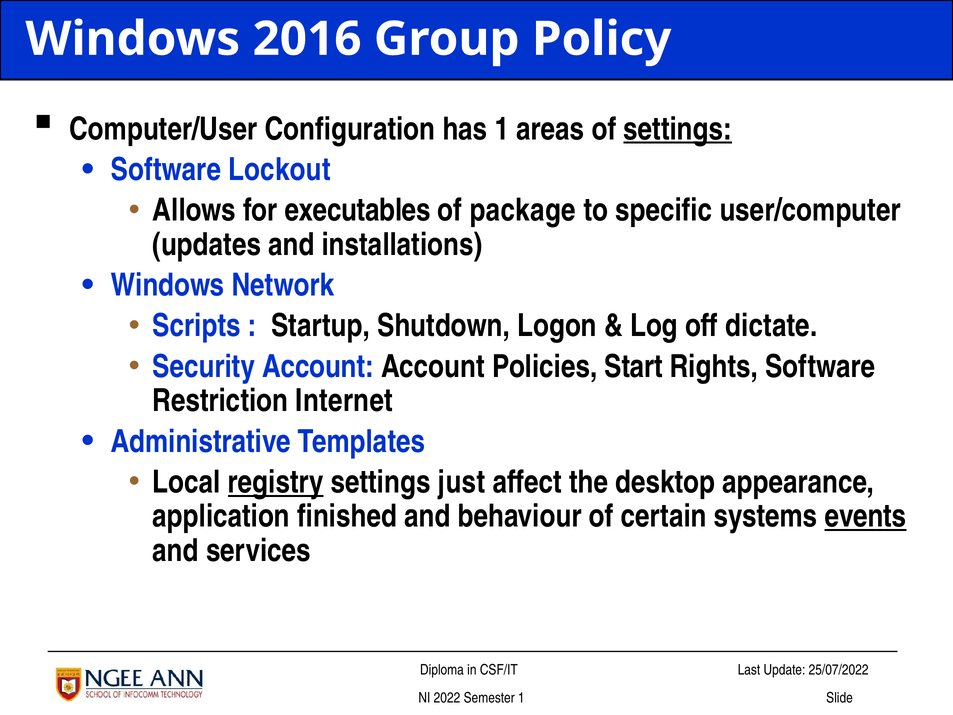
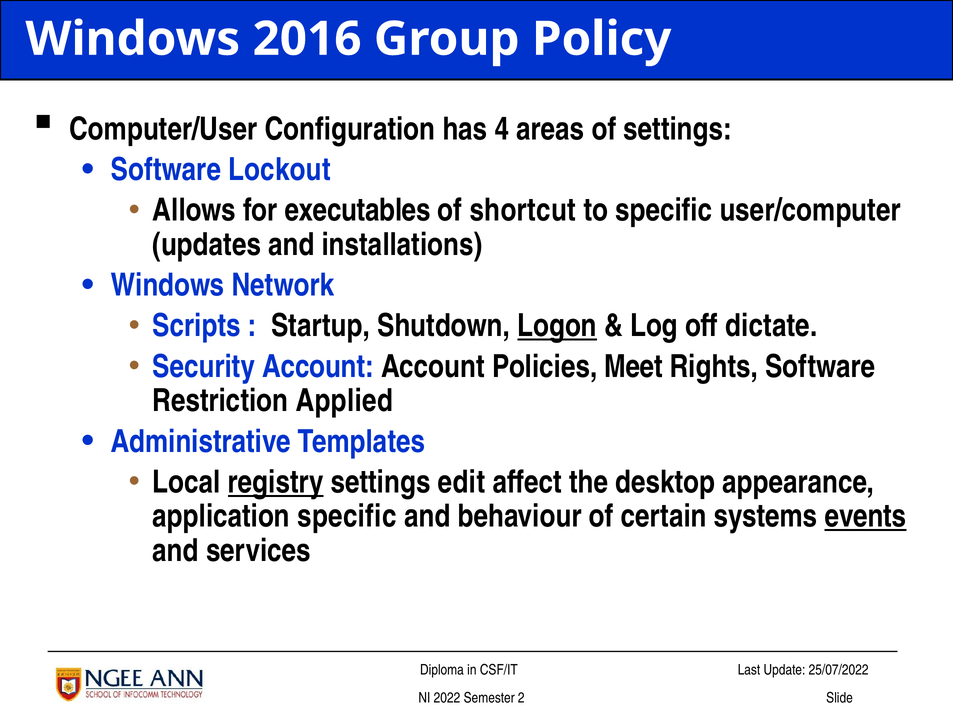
has 1: 1 -> 4
settings at (678, 129) underline: present -> none
package: package -> shortcut
Logon underline: none -> present
Start: Start -> Meet
Internet: Internet -> Applied
just: just -> edit
application finished: finished -> specific
1 at (521, 698): 1 -> 2
